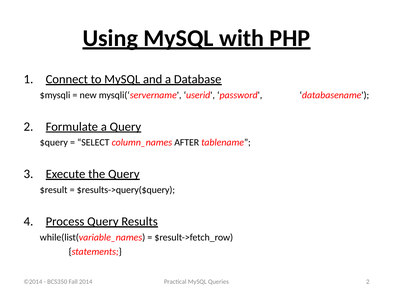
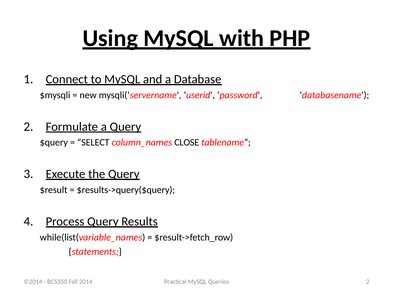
AFTER: AFTER -> CLOSE
